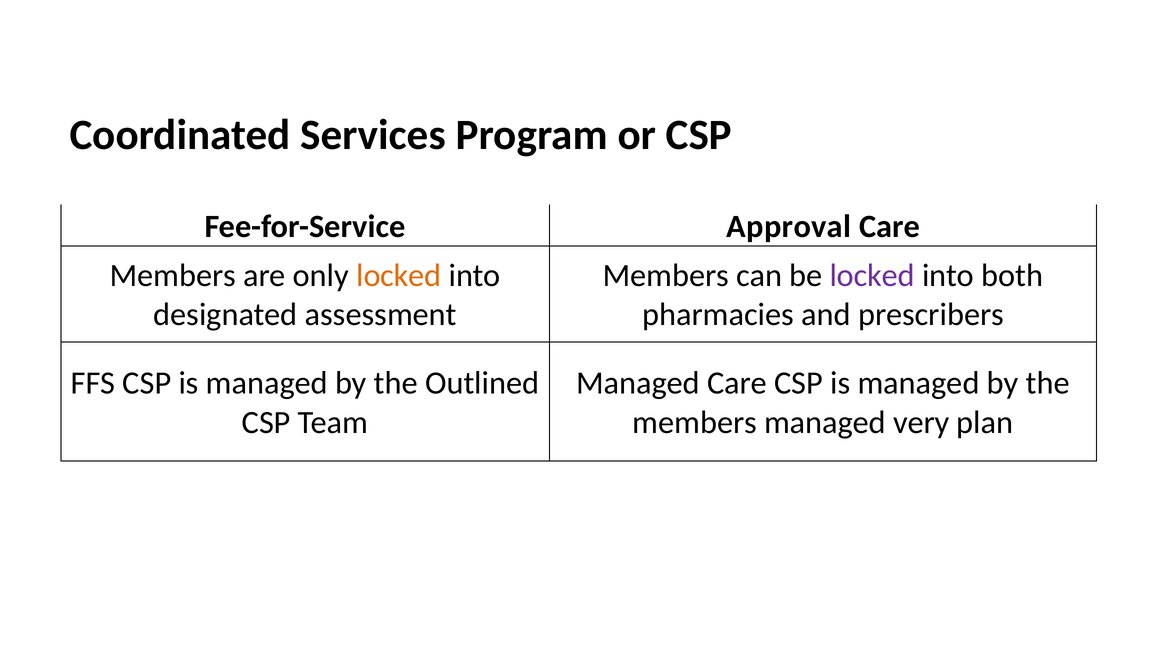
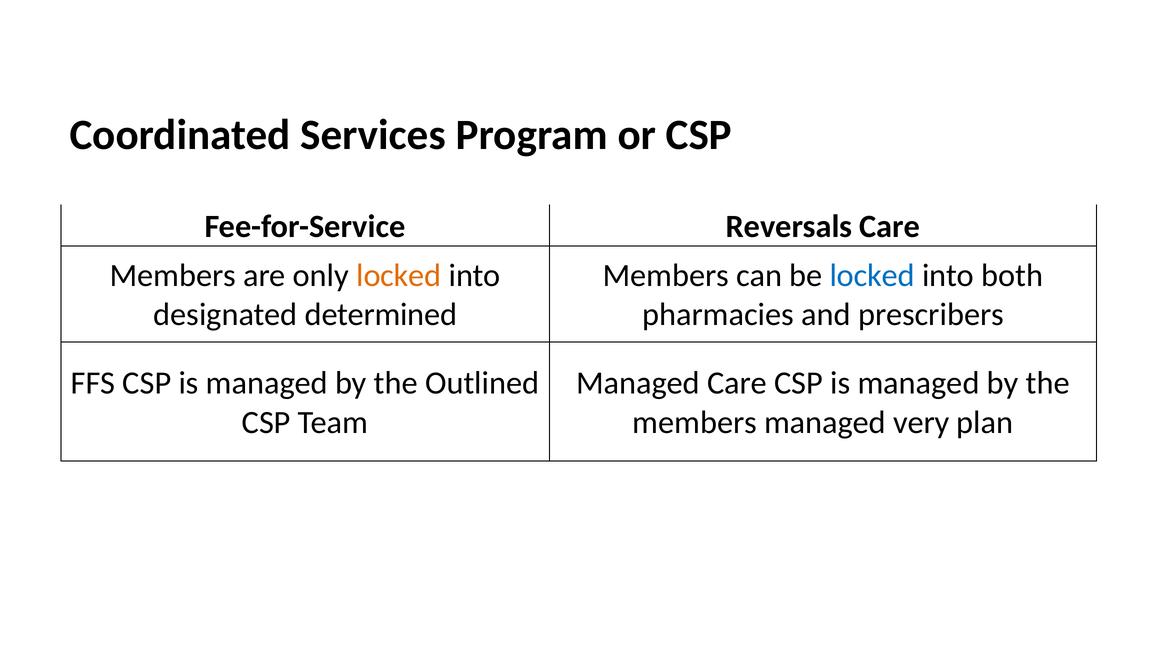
Approval: Approval -> Reversals
locked at (872, 275) colour: purple -> blue
assessment: assessment -> determined
